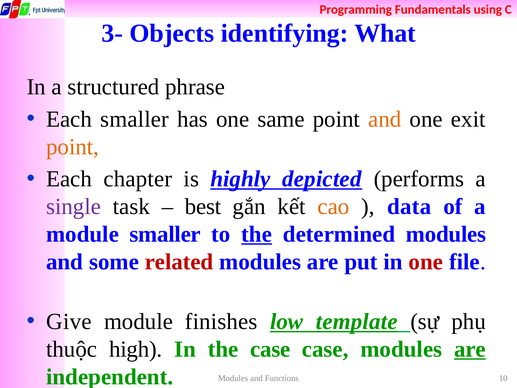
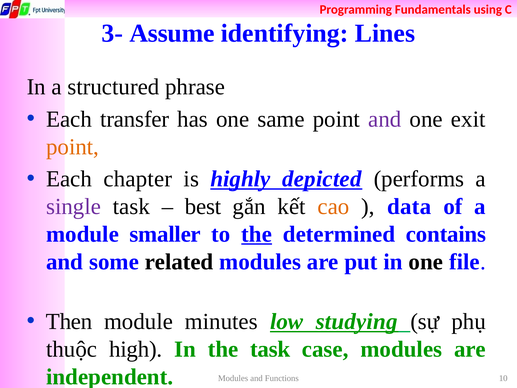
Objects: Objects -> Assume
What: What -> Lines
Each smaller: smaller -> transfer
and at (385, 119) colour: orange -> purple
determined modules: modules -> contains
related colour: red -> black
one at (426, 262) colour: red -> black
Give: Give -> Then
finishes: finishes -> minutes
template: template -> studying
the case: case -> task
are at (470, 349) underline: present -> none
